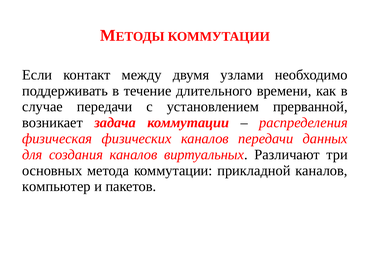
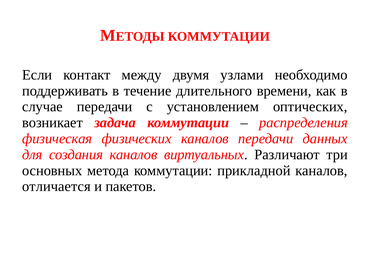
прерванной: прерванной -> оптических
компьютер: компьютер -> отличается
